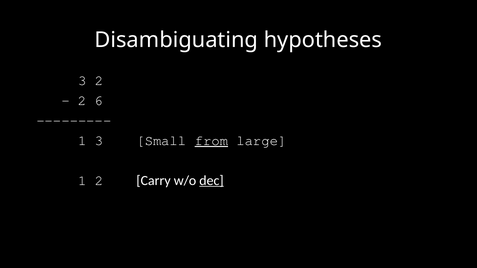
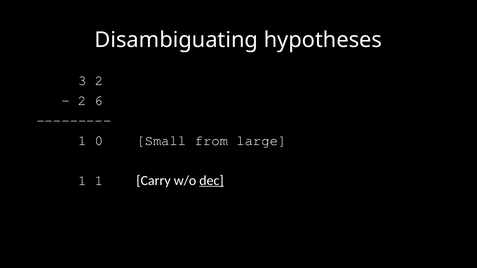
1 3: 3 -> 0
from underline: present -> none
1 2: 2 -> 1
